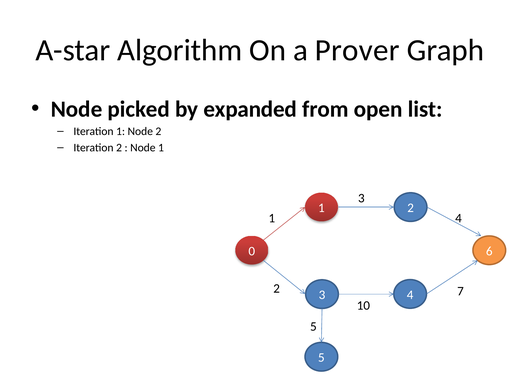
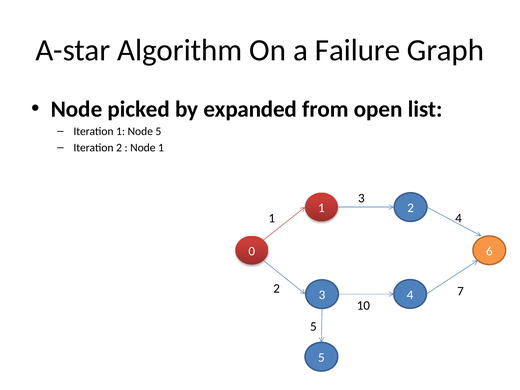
Prover: Prover -> Failure
Node 2: 2 -> 5
